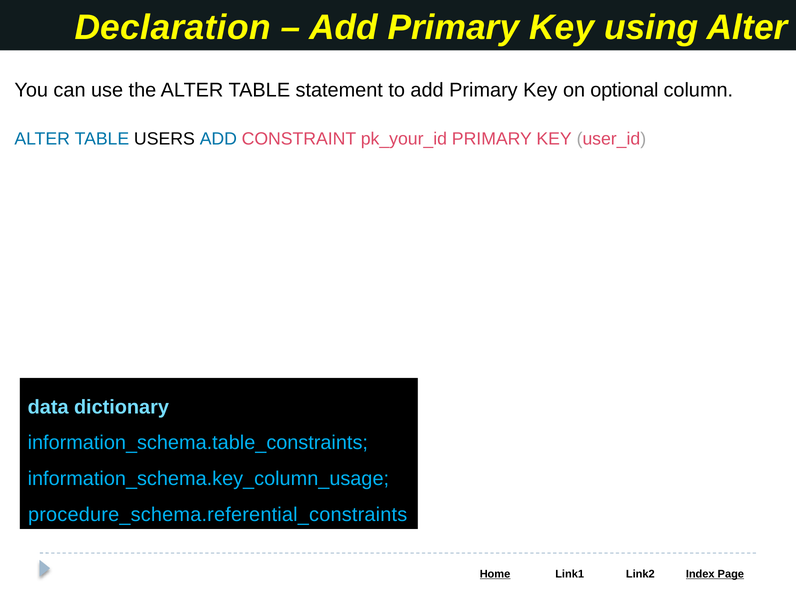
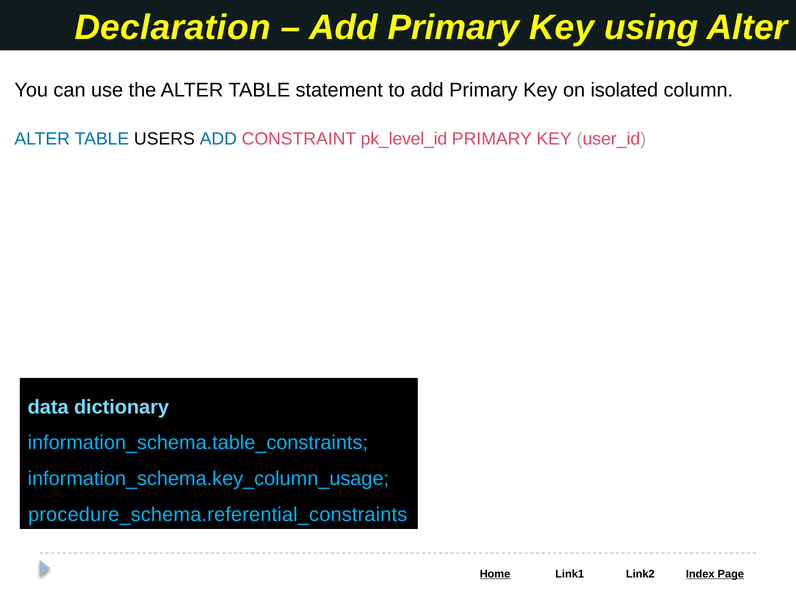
optional: optional -> isolated
pk_your_id: pk_your_id -> pk_level_id
